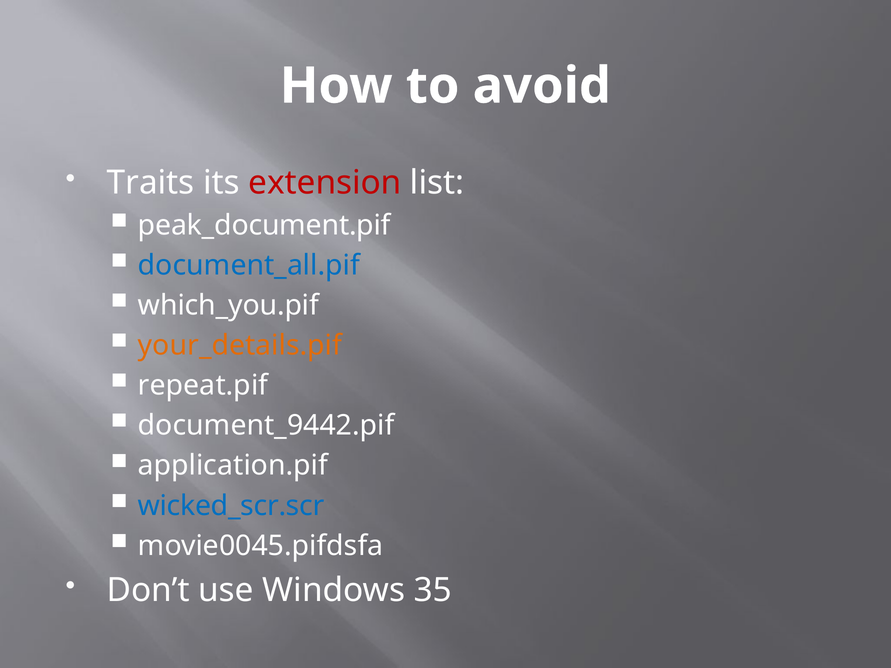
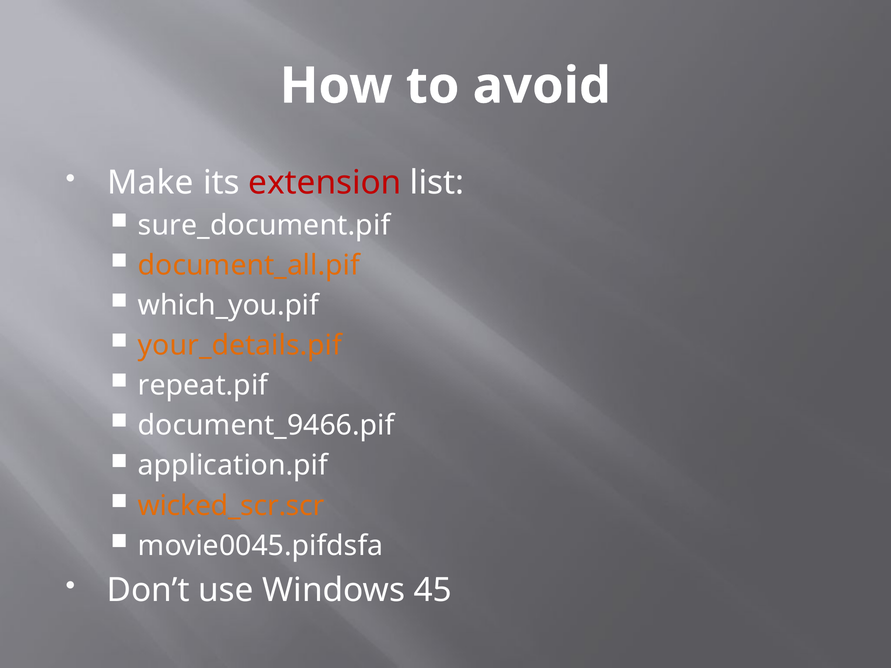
Traits: Traits -> Make
peak_document.pif: peak_document.pif -> sure_document.pif
document_all.pif colour: blue -> orange
document_9442.pif: document_9442.pif -> document_9466.pif
wicked_scr.scr colour: blue -> orange
35: 35 -> 45
